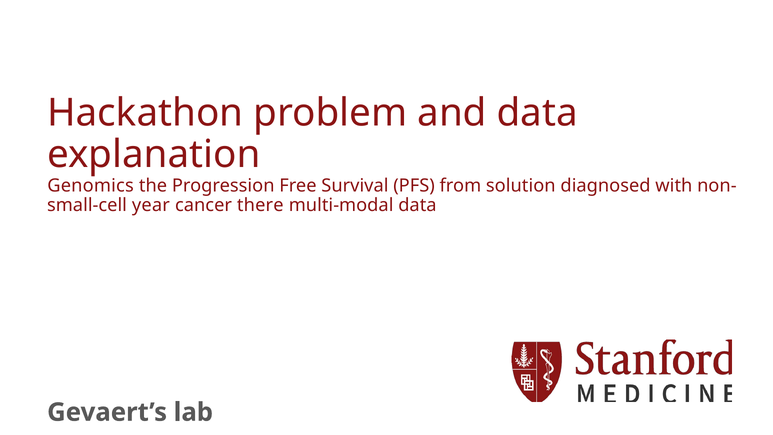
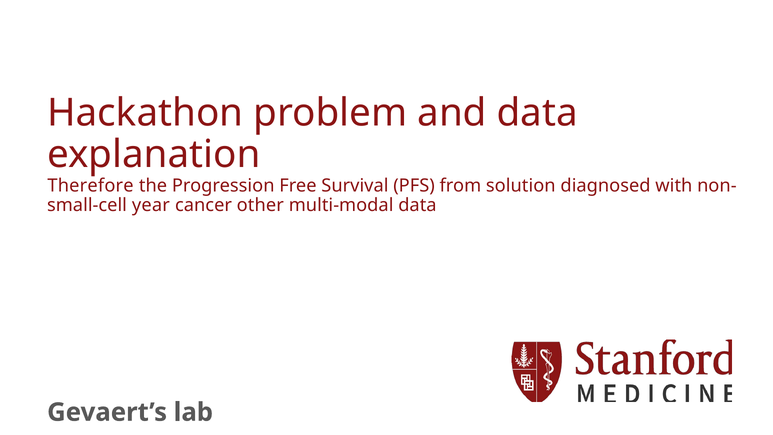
Genomics: Genomics -> Therefore
there: there -> other
